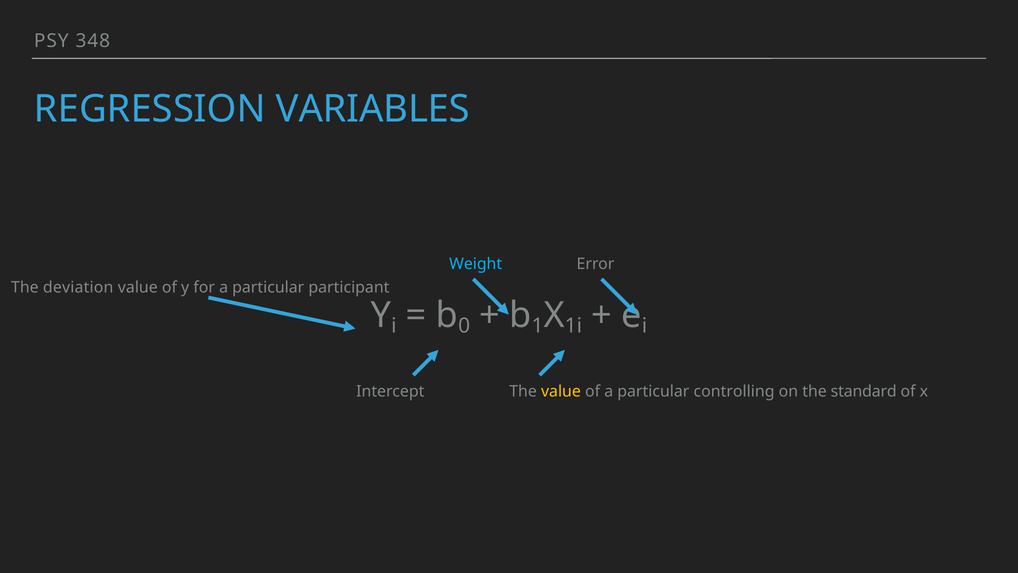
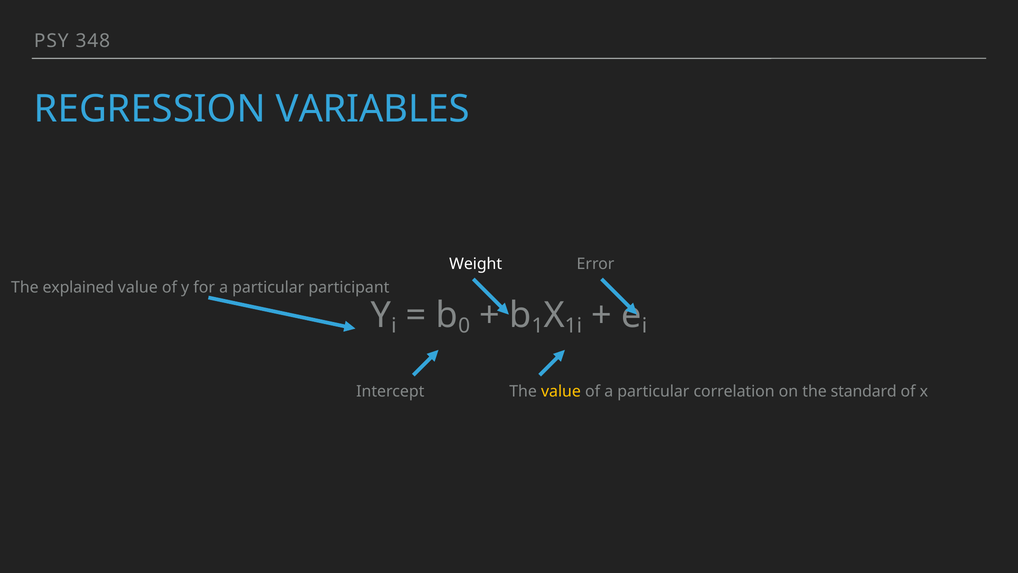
Weight colour: light blue -> white
deviation: deviation -> explained
controlling: controlling -> correlation
